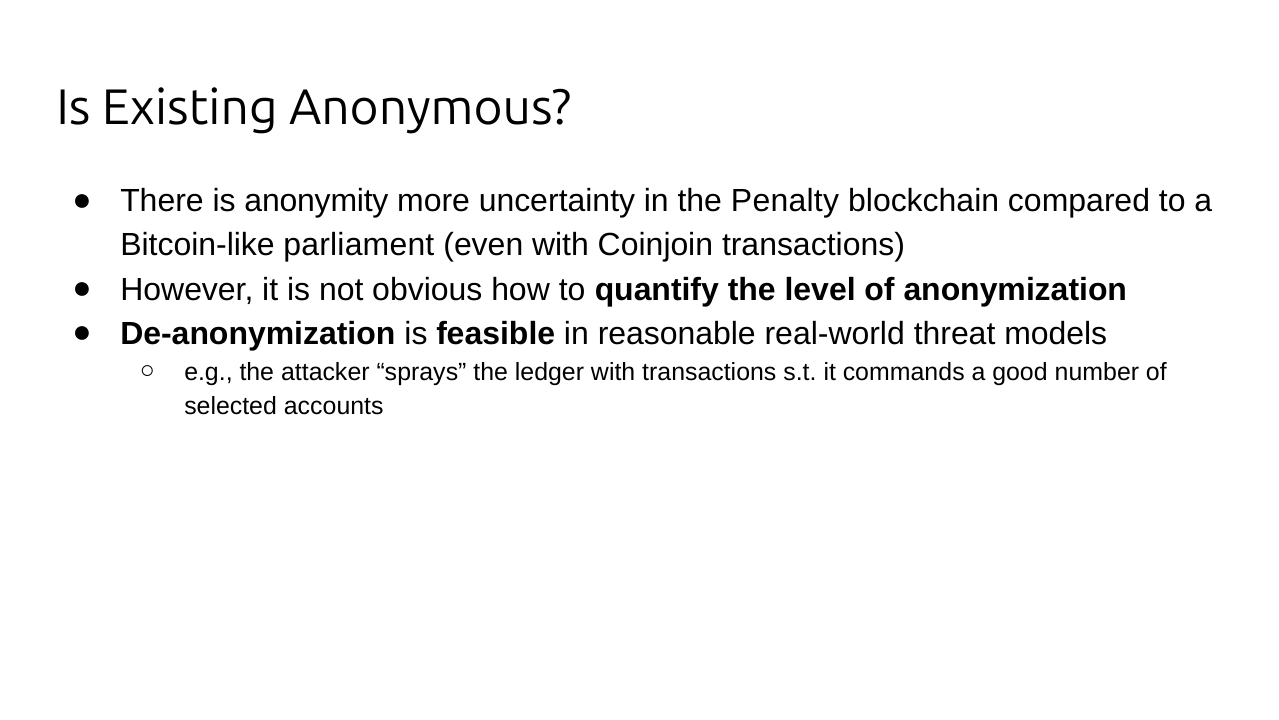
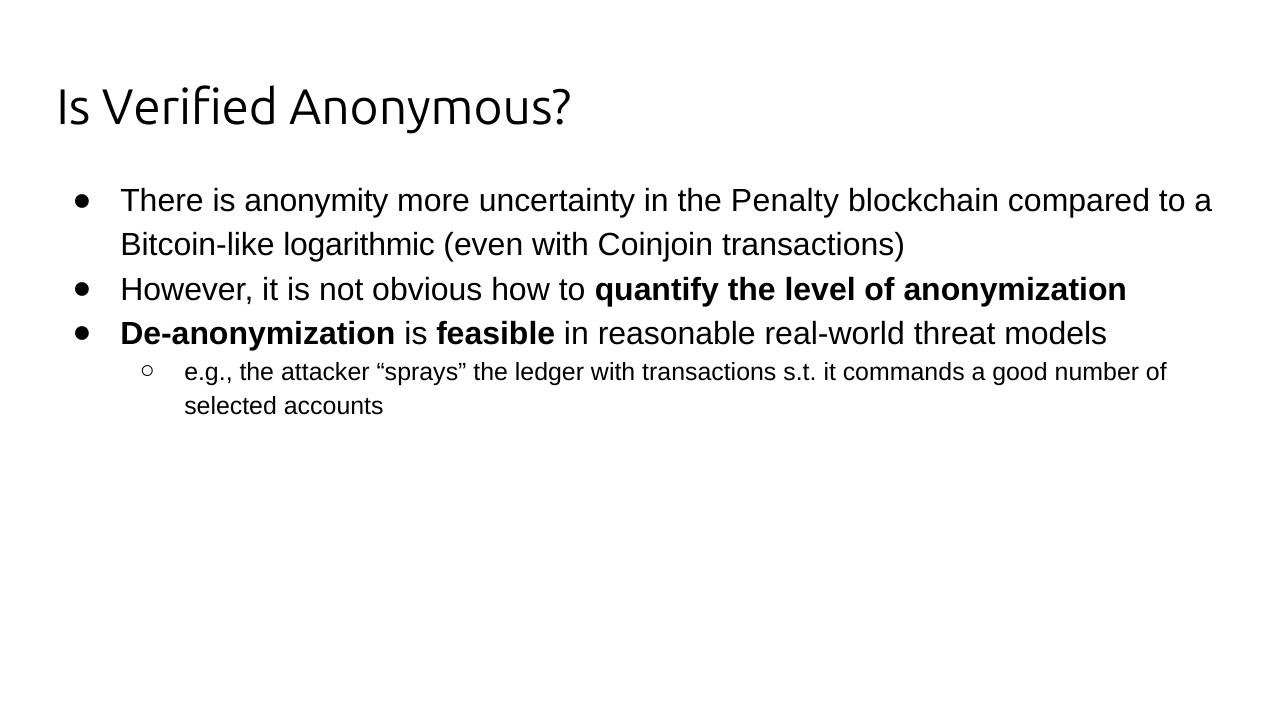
Existing: Existing -> Verified
parliament: parliament -> logarithmic
